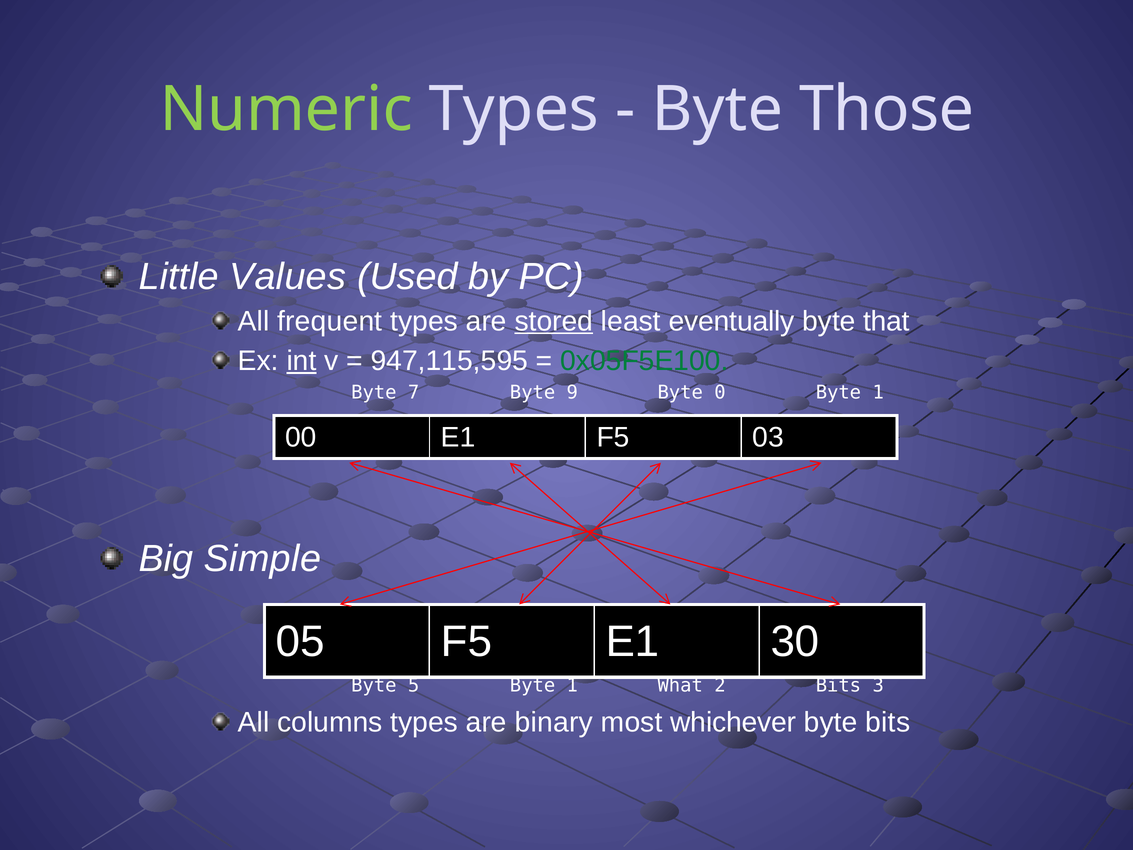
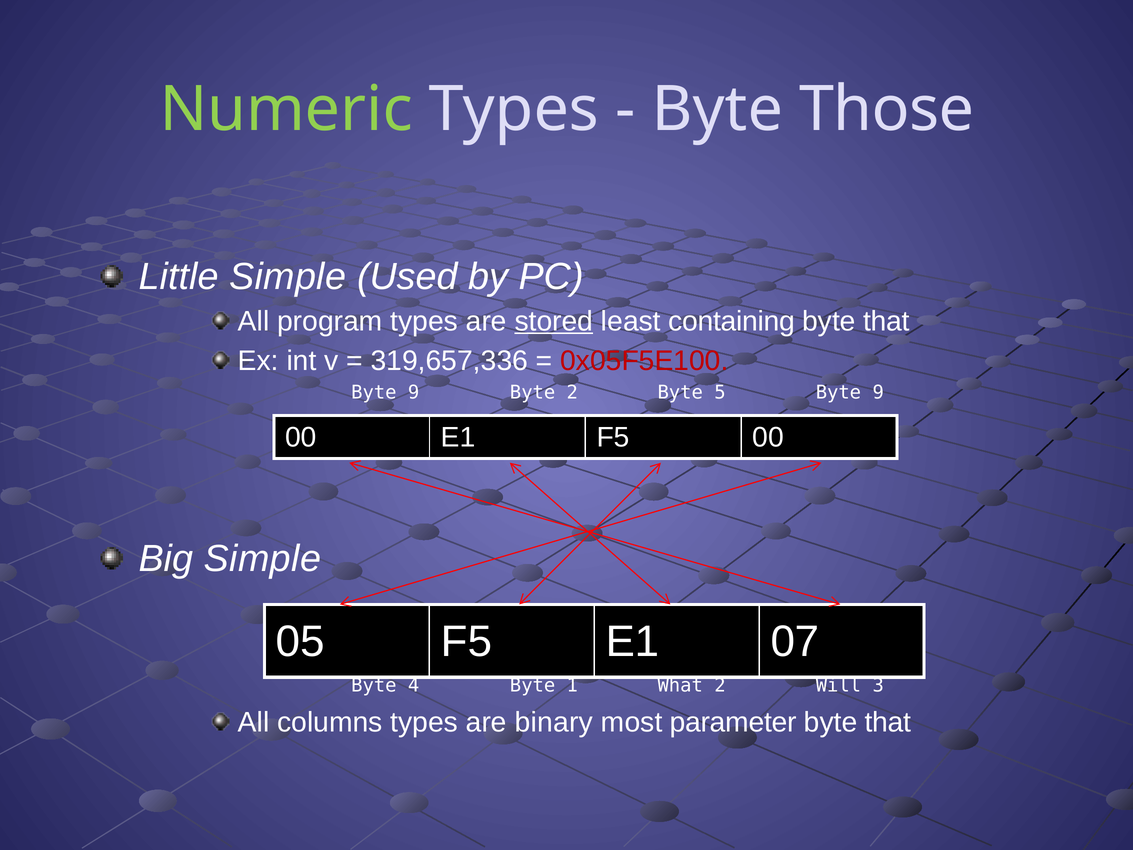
Little Values: Values -> Simple
frequent: frequent -> program
eventually: eventually -> containing
int underline: present -> none
947,115,595: 947,115,595 -> 319,657,336
0x05F5E100 colour: green -> red
7 at (414, 392): 7 -> 9
Byte 9: 9 -> 2
0: 0 -> 5
1 at (878, 392): 1 -> 9
F5 03: 03 -> 00
30: 30 -> 07
5: 5 -> 4
2 Bits: Bits -> Will
whichever: whichever -> parameter
bits at (888, 722): bits -> that
